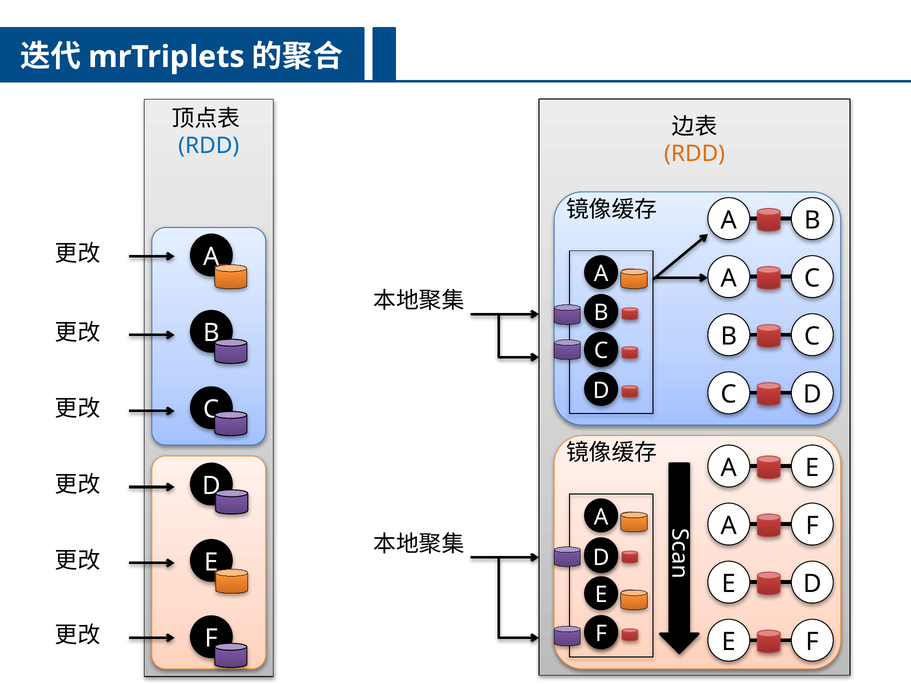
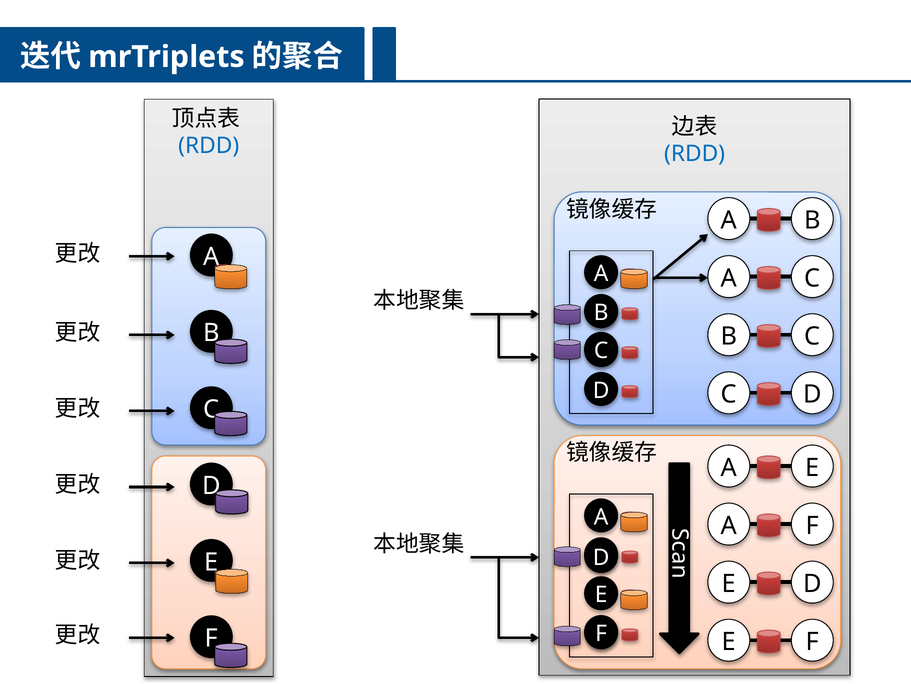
RDD at (695, 154) colour: orange -> blue
